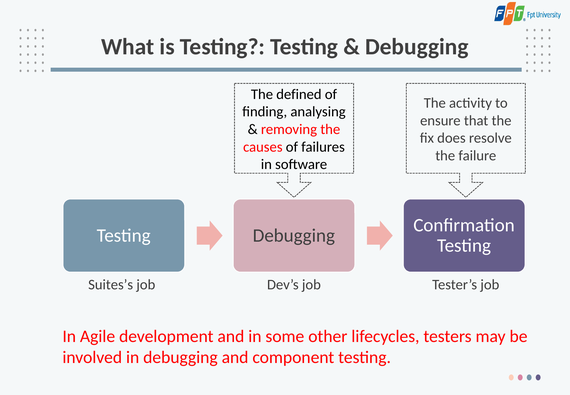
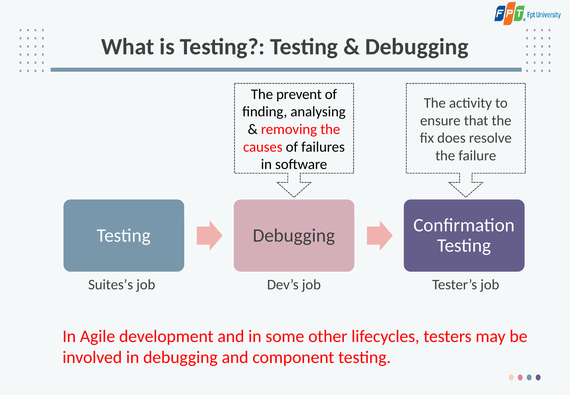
defined: defined -> prevent
